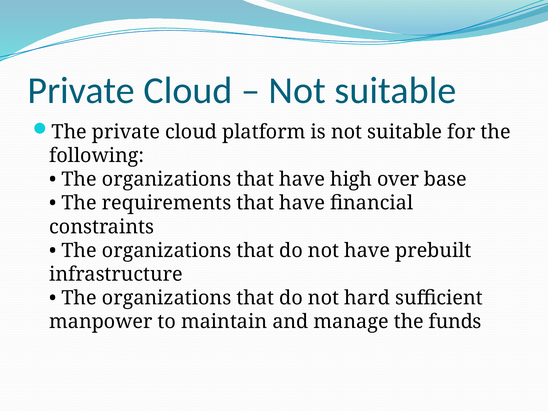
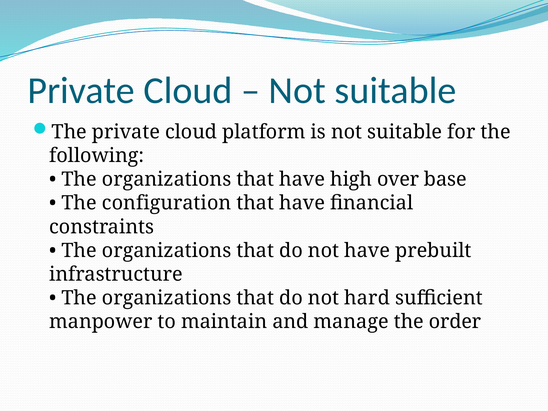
requirements: requirements -> configuration
funds: funds -> order
